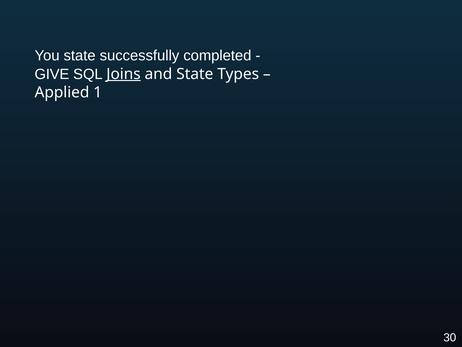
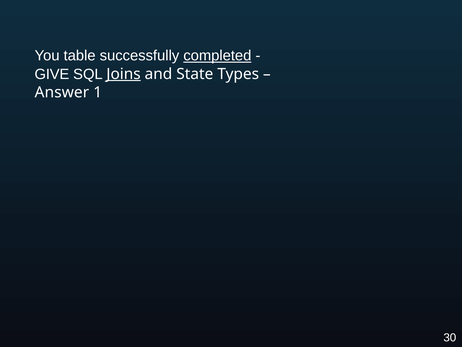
You state: state -> table
completed underline: none -> present
Applied: Applied -> Answer
